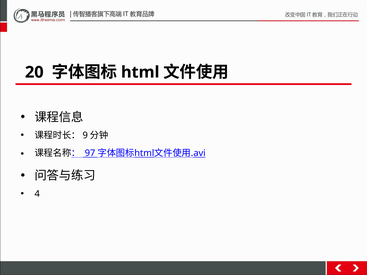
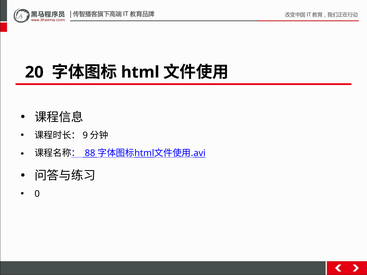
97: 97 -> 88
4: 4 -> 0
